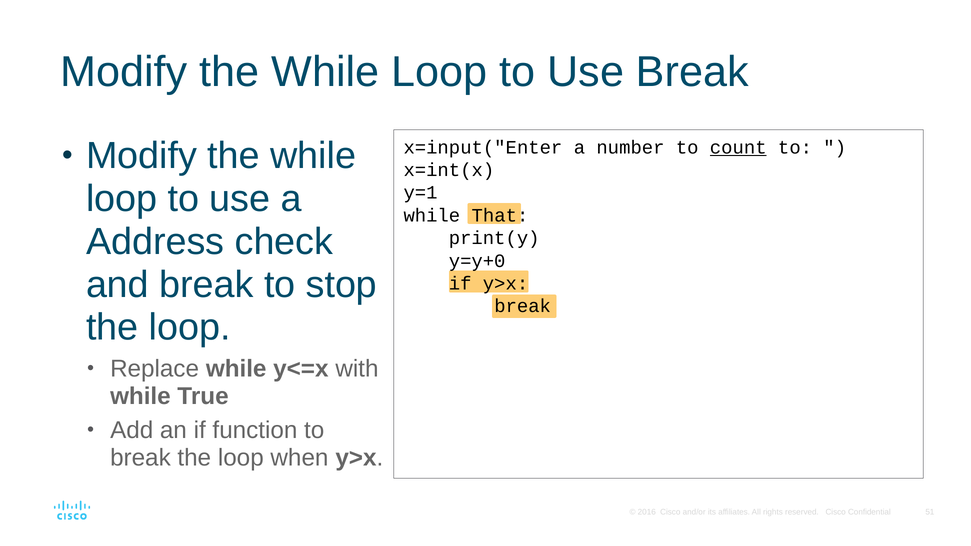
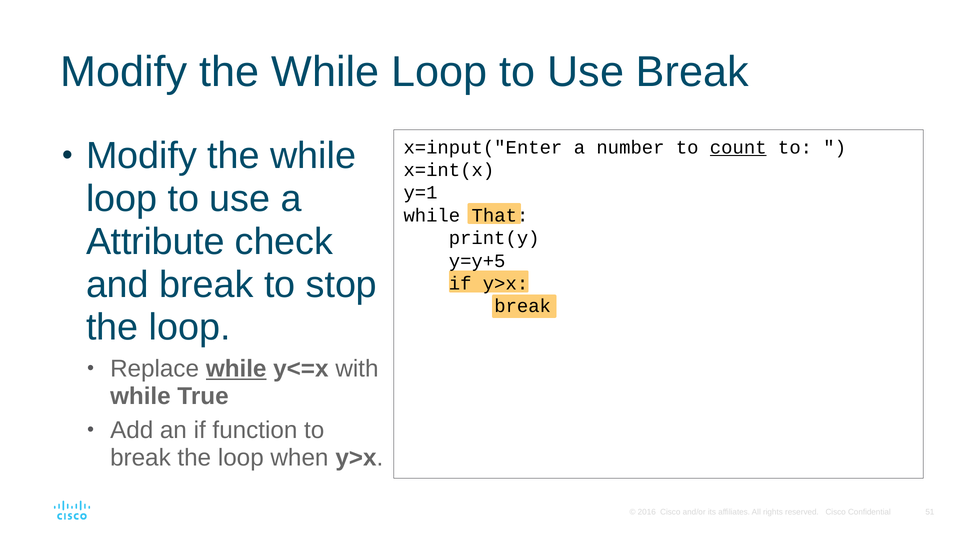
Address: Address -> Attribute
y=y+0: y=y+0 -> y=y+5
while at (236, 369) underline: none -> present
